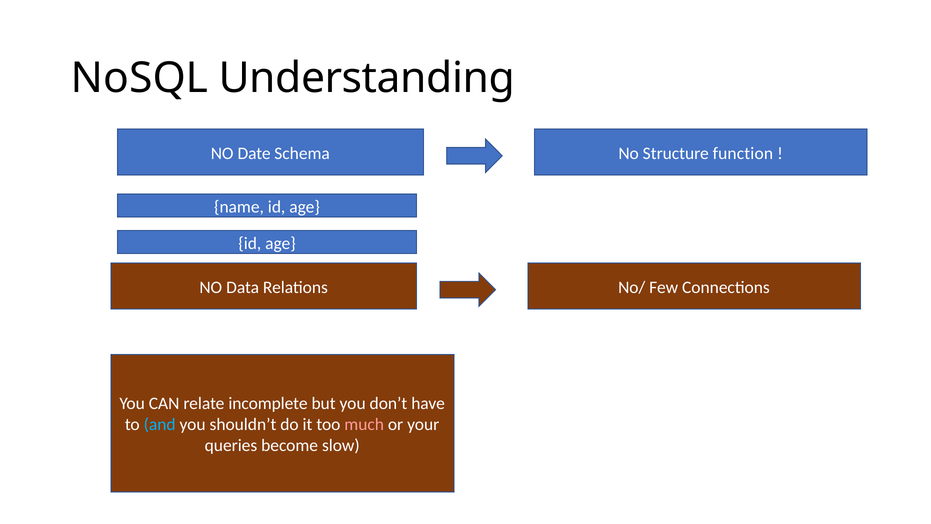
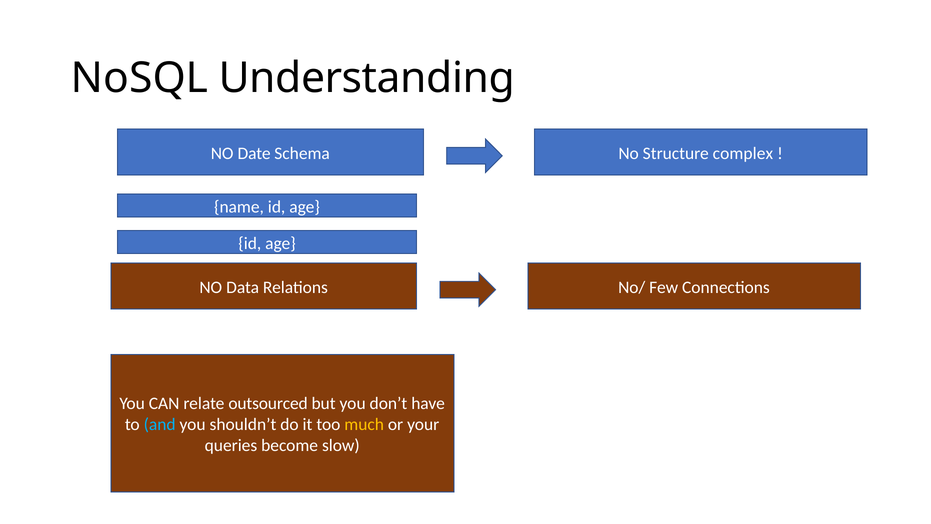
function: function -> complex
incomplete: incomplete -> outsourced
much colour: pink -> yellow
